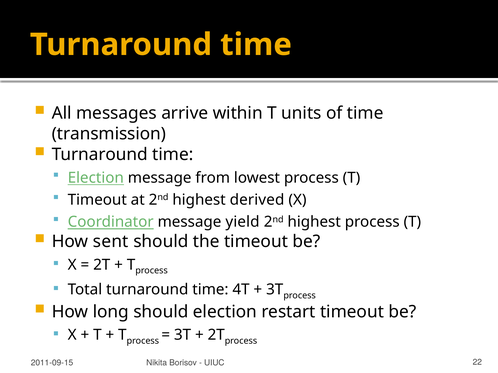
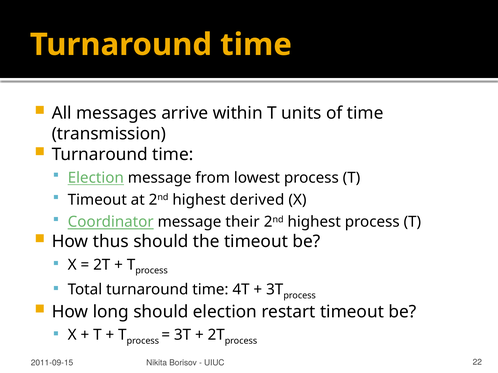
yield: yield -> their
sent: sent -> thus
